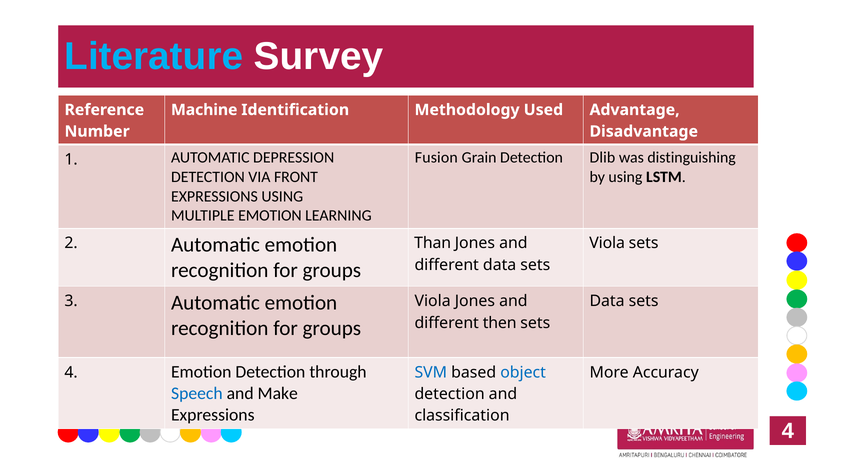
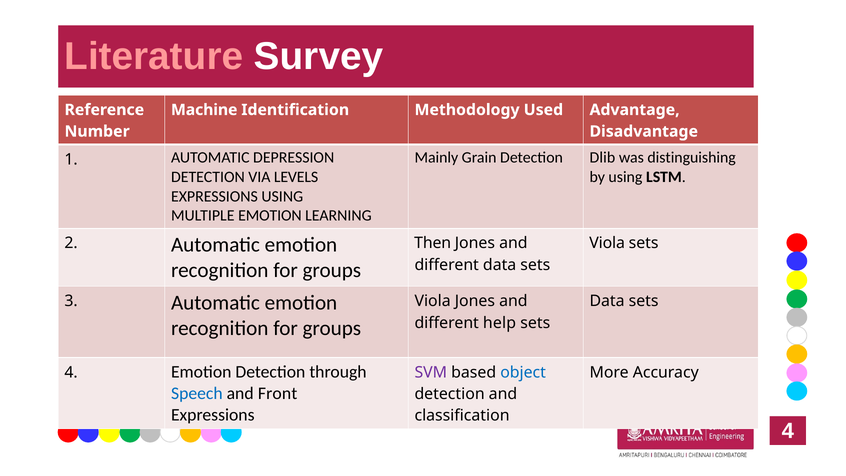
Literature colour: light blue -> pink
Fusion: Fusion -> Mainly
FRONT: FRONT -> LEVELS
Than: Than -> Then
then: then -> help
SVM colour: blue -> purple
Make: Make -> Front
